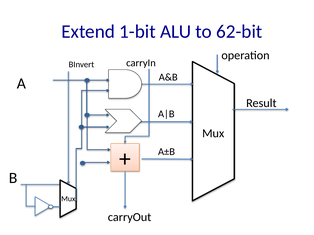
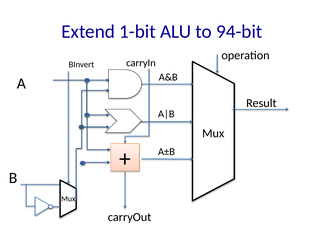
62-bit: 62-bit -> 94-bit
